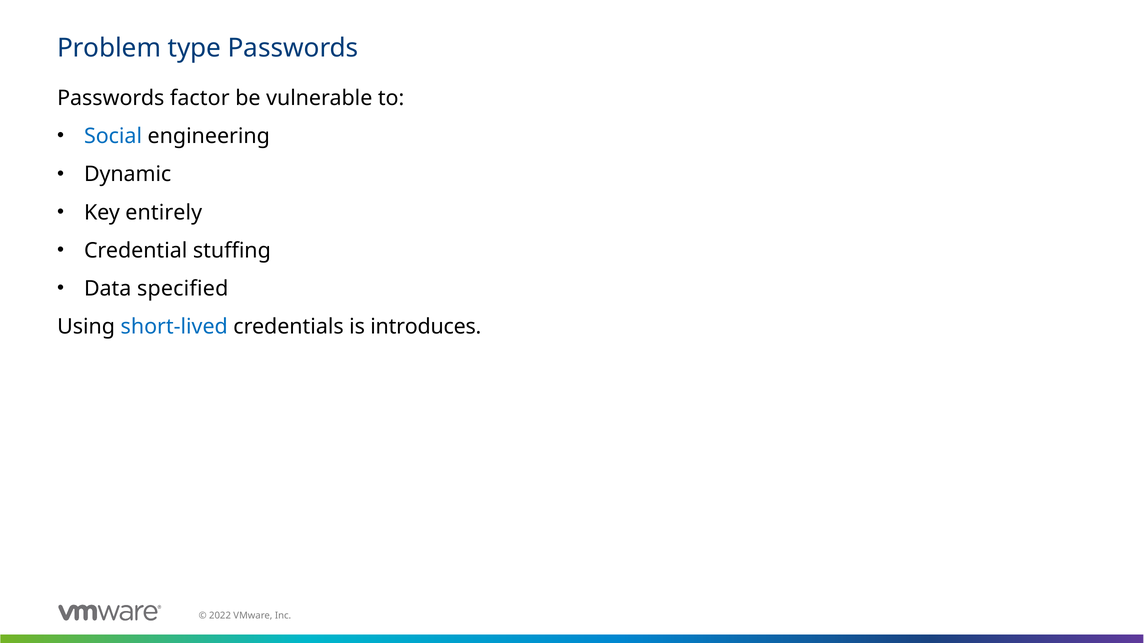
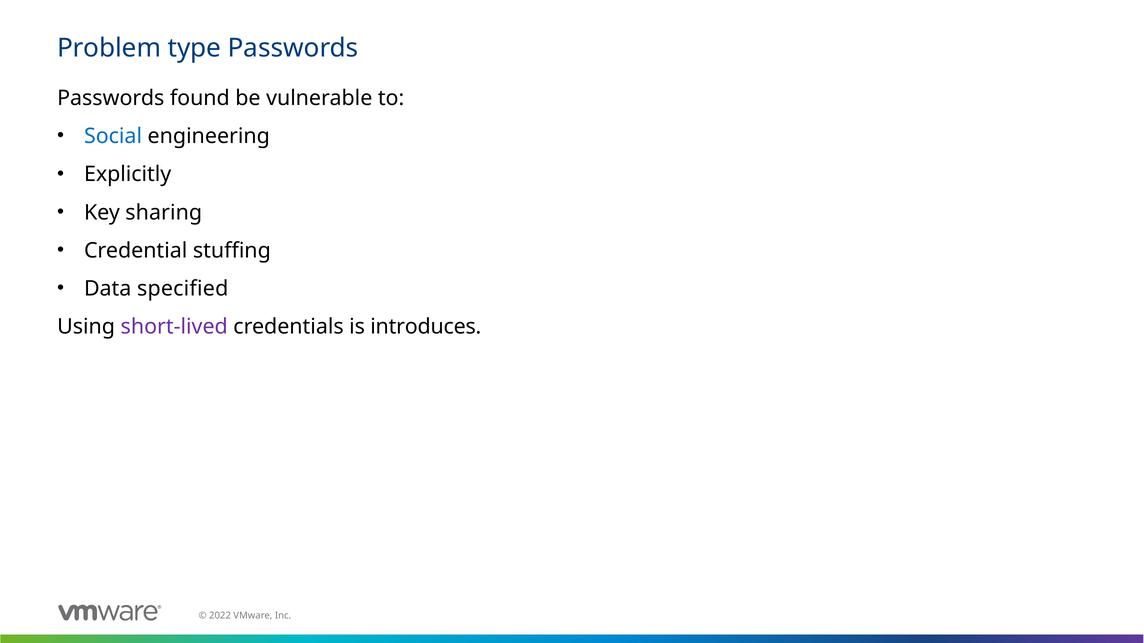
factor: factor -> found
Dynamic: Dynamic -> Explicitly
entirely: entirely -> sharing
short-lived colour: blue -> purple
